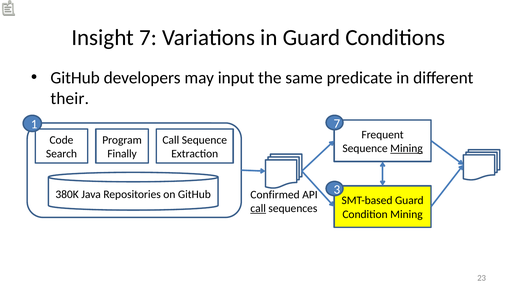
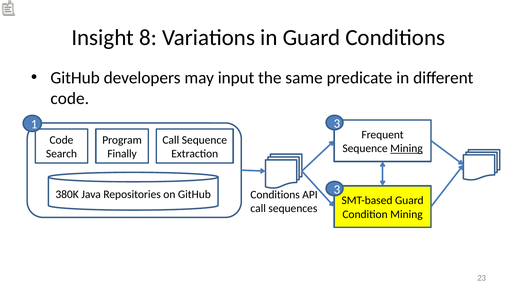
Insight 7: 7 -> 8
their at (70, 98): their -> code
1 7: 7 -> 3
Confirmed at (275, 195): Confirmed -> Conditions
call at (258, 208) underline: present -> none
